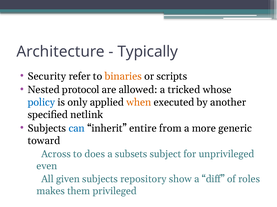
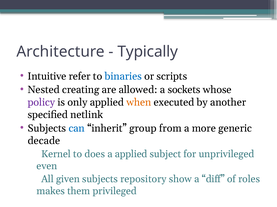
Security: Security -> Intuitive
binaries colour: orange -> blue
protocol: protocol -> creating
tricked: tricked -> sockets
policy colour: blue -> purple
entire: entire -> group
toward: toward -> decade
Across: Across -> Kernel
a subsets: subsets -> applied
